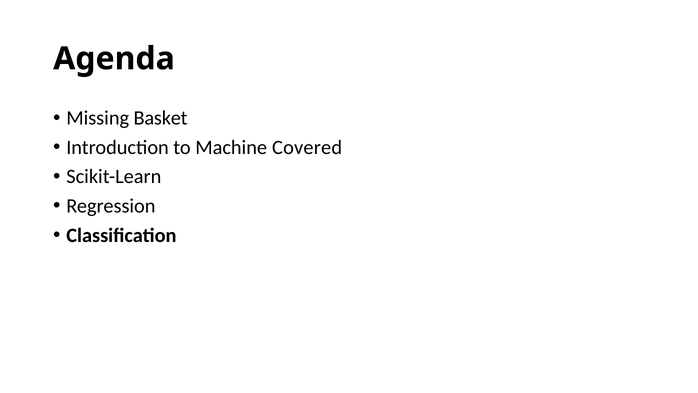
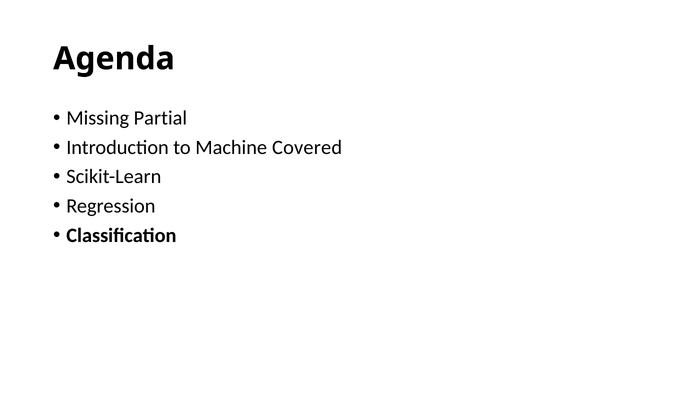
Basket: Basket -> Partial
